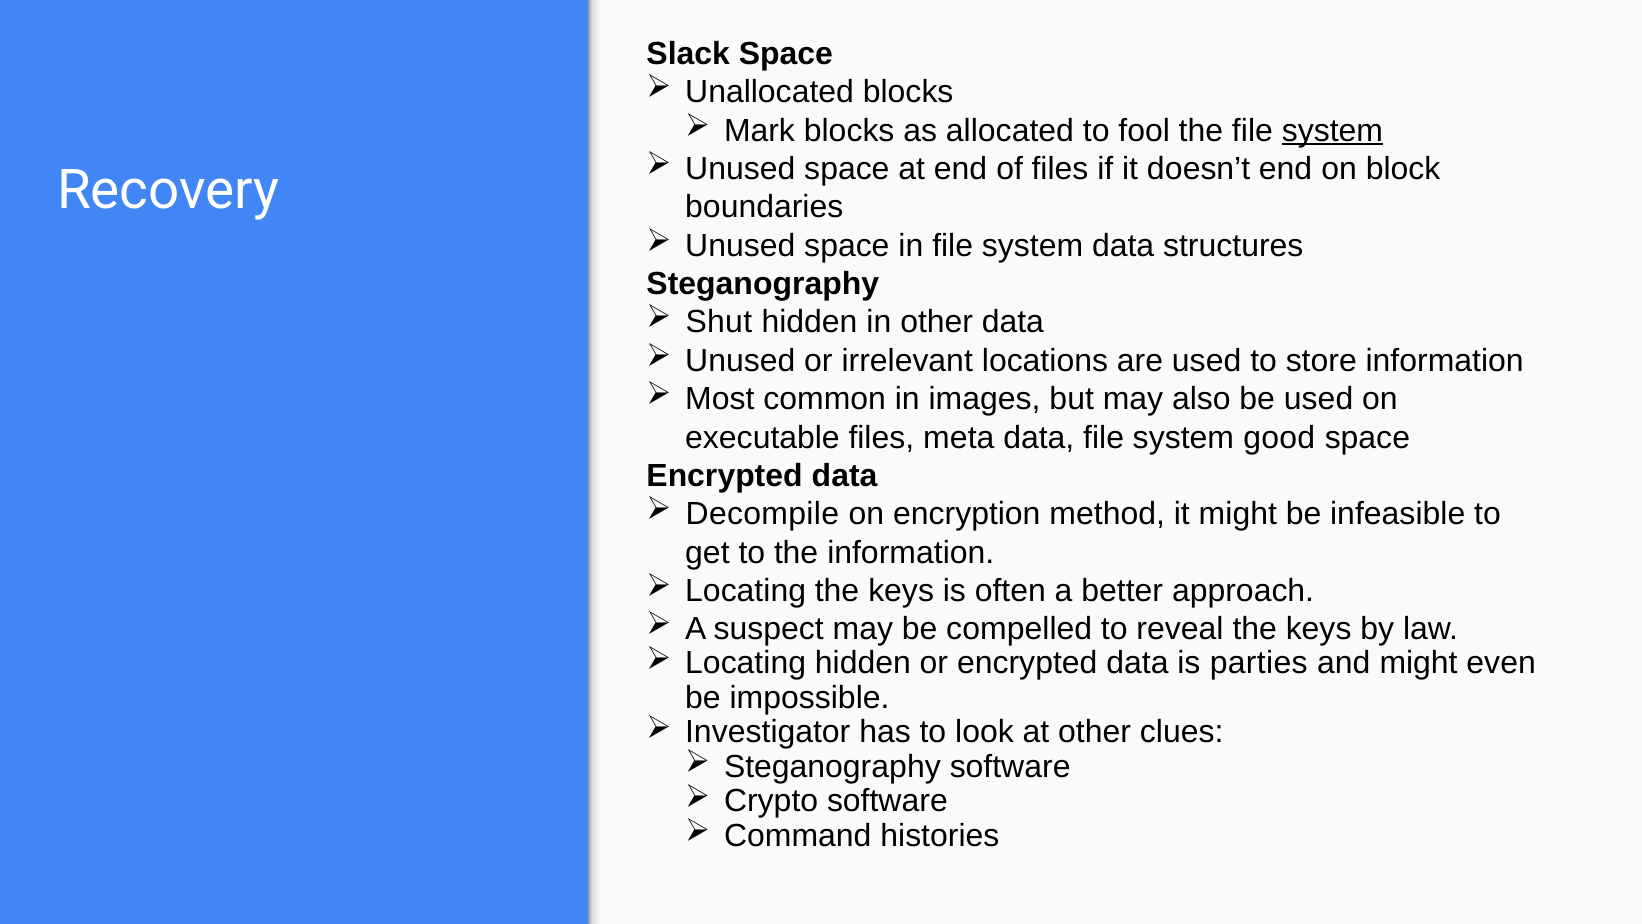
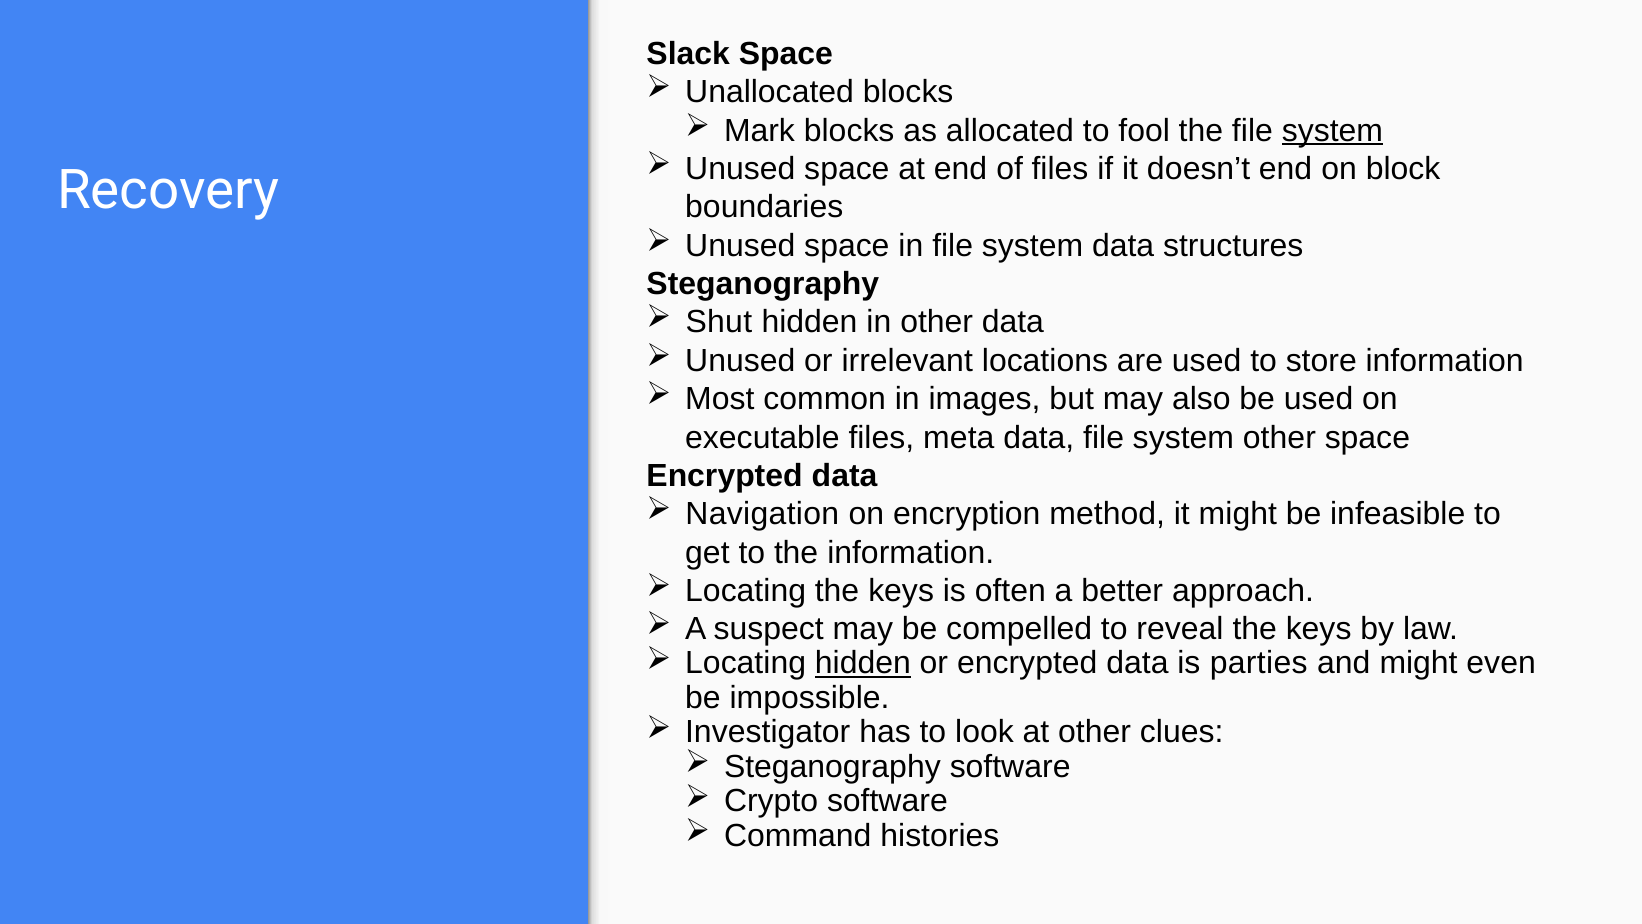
system good: good -> other
Decompile: Decompile -> Navigation
hidden at (863, 663) underline: none -> present
